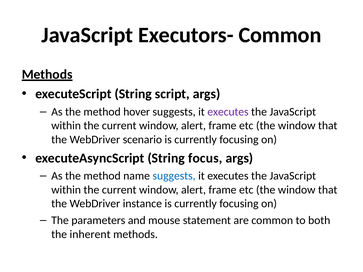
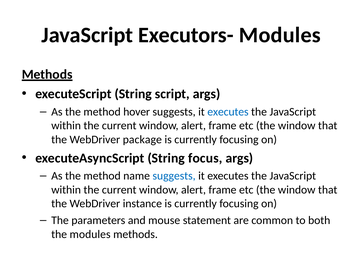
Executors- Common: Common -> Modules
executes at (228, 112) colour: purple -> blue
scenario: scenario -> package
the inherent: inherent -> modules
